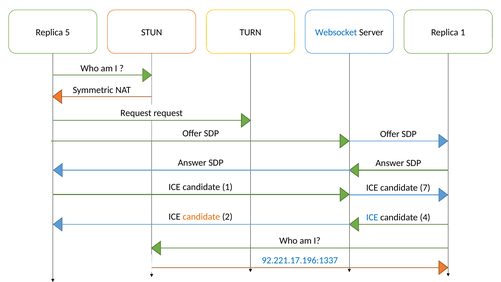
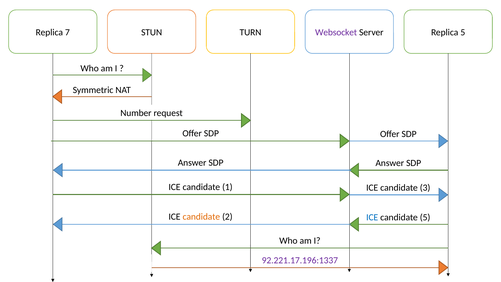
5: 5 -> 7
Websocket colour: blue -> purple
Replica 1: 1 -> 5
Request at (136, 113): Request -> Number
7: 7 -> 3
candidate 4: 4 -> 5
92.221.17.196:1337 colour: blue -> purple
